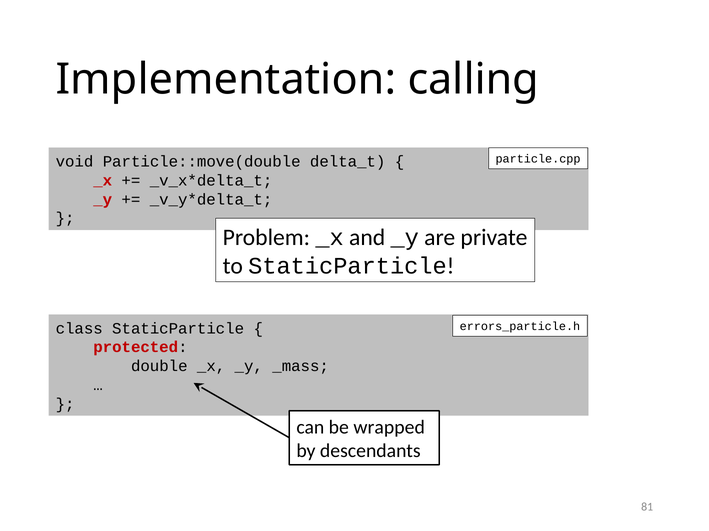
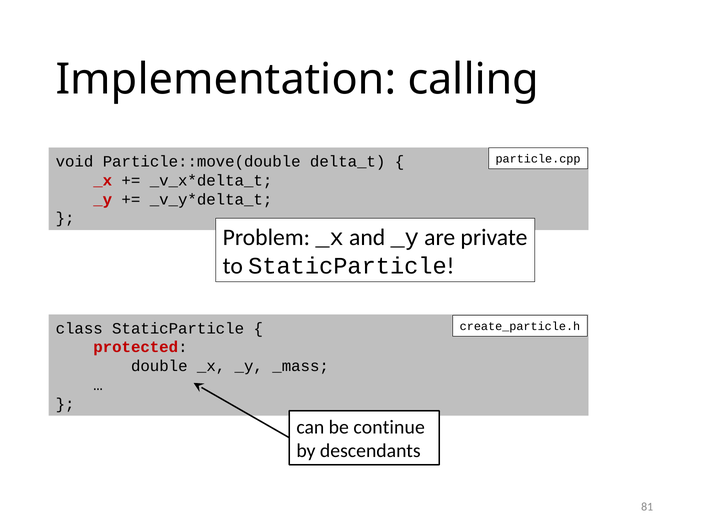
errors_particle.h: errors_particle.h -> create_particle.h
wrapped: wrapped -> continue
